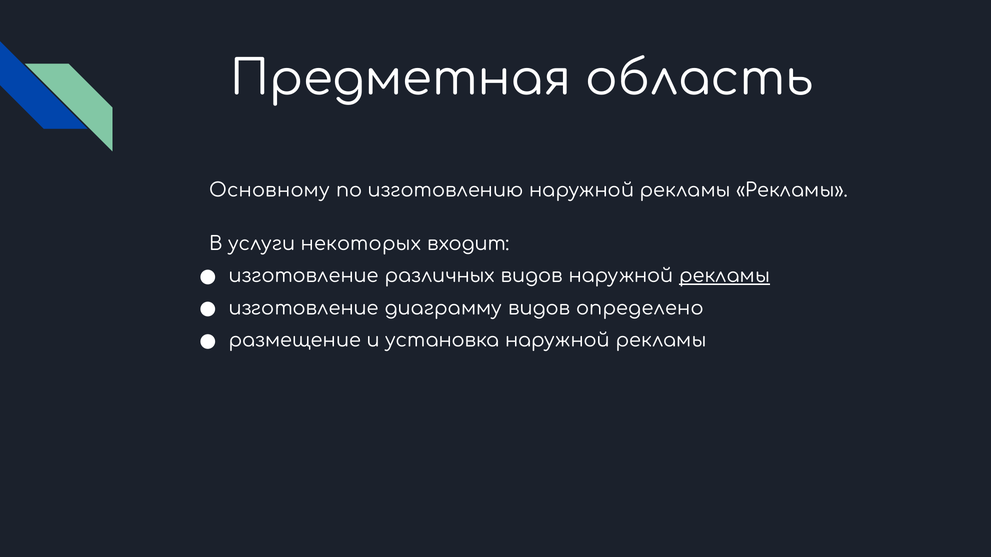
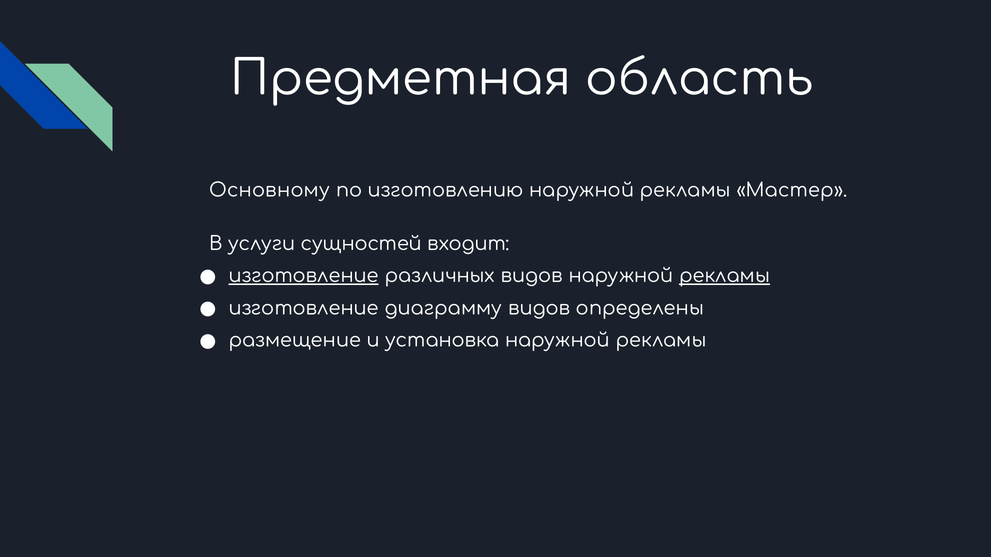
рекламы Рекламы: Рекламы -> Мастер
некоторых: некоторых -> сущностей
изготовление at (304, 276) underline: none -> present
определено: определено -> определены
